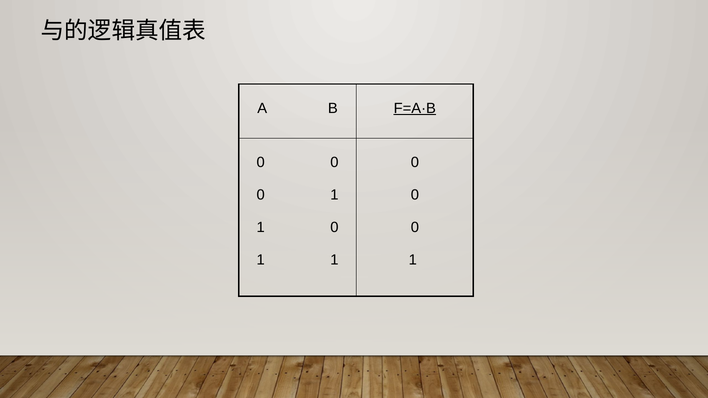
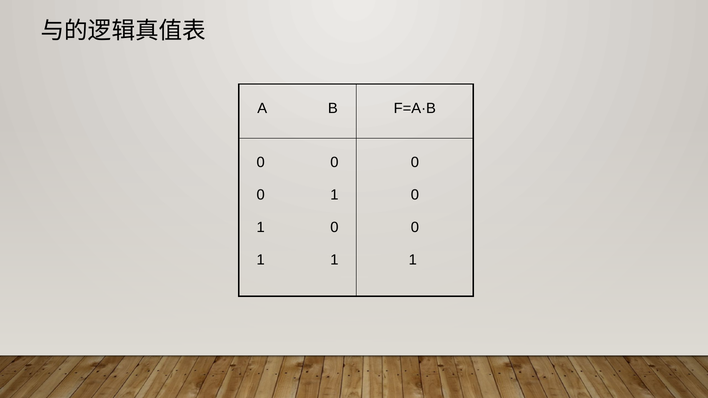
F=A·B underline: present -> none
